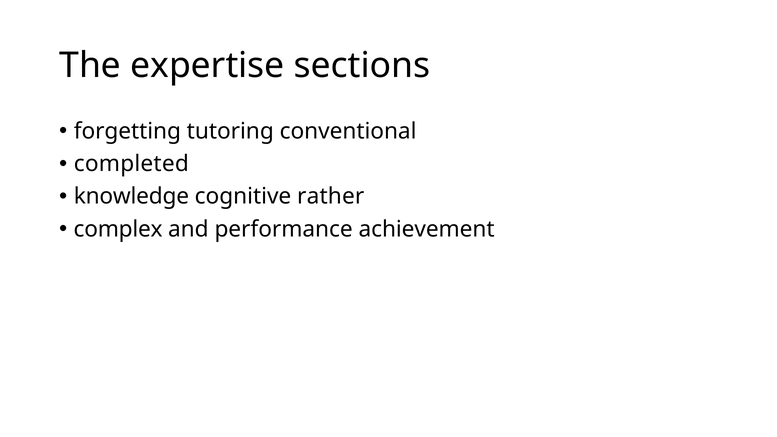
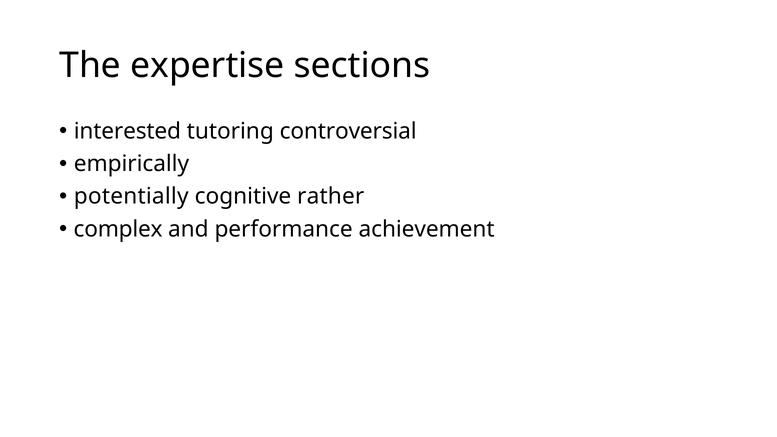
forgetting: forgetting -> interested
conventional: conventional -> controversial
completed: completed -> empirically
knowledge: knowledge -> potentially
